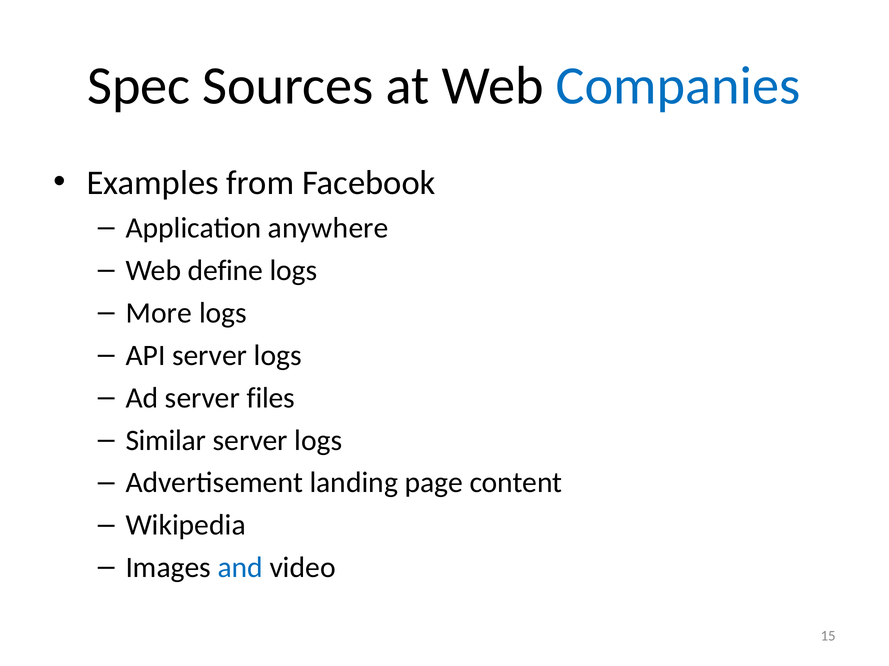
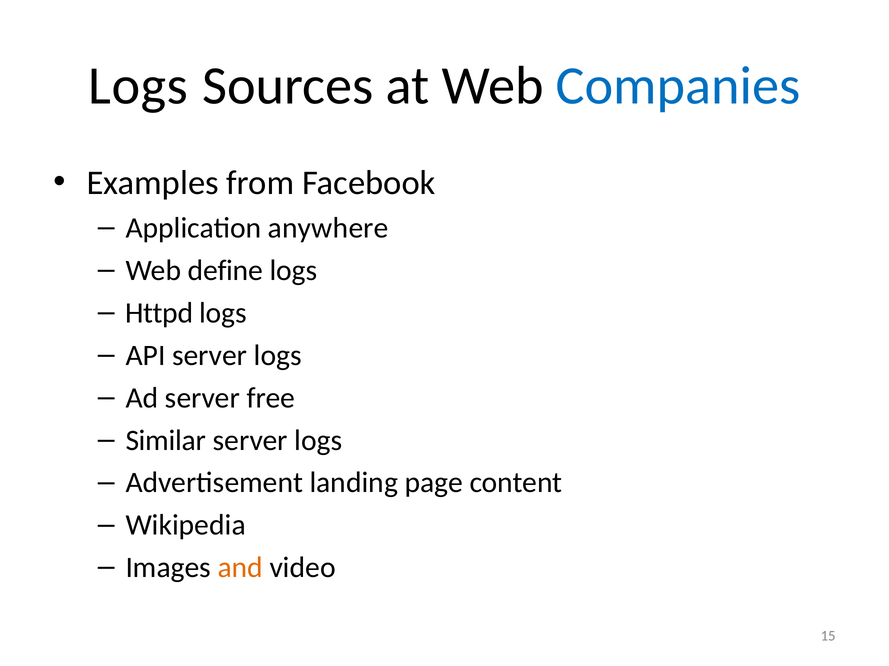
Spec at (139, 86): Spec -> Logs
More: More -> Httpd
files: files -> free
and colour: blue -> orange
